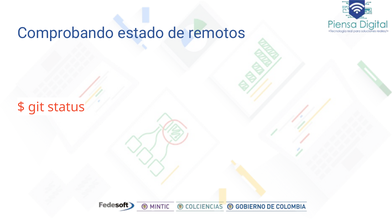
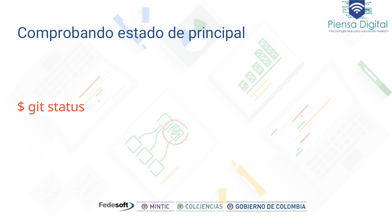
remotos: remotos -> principal
